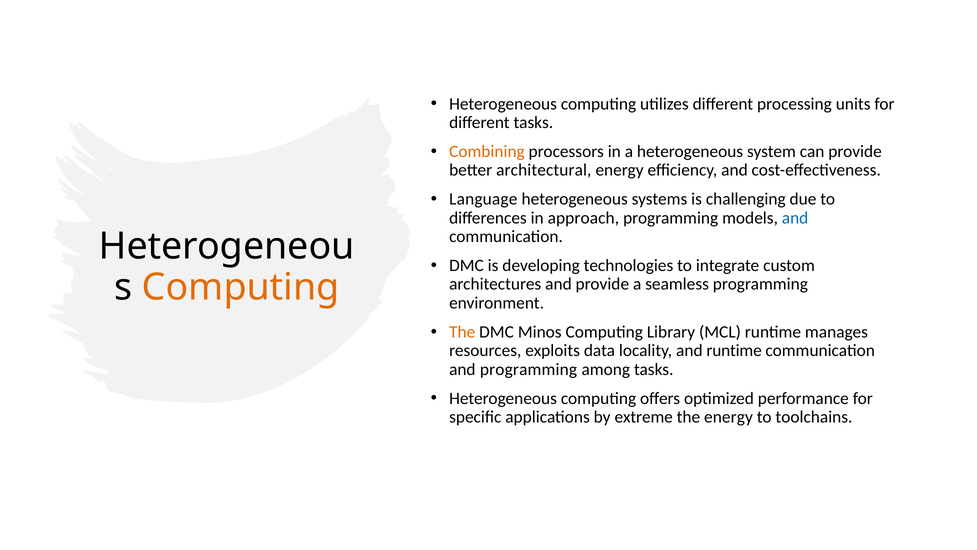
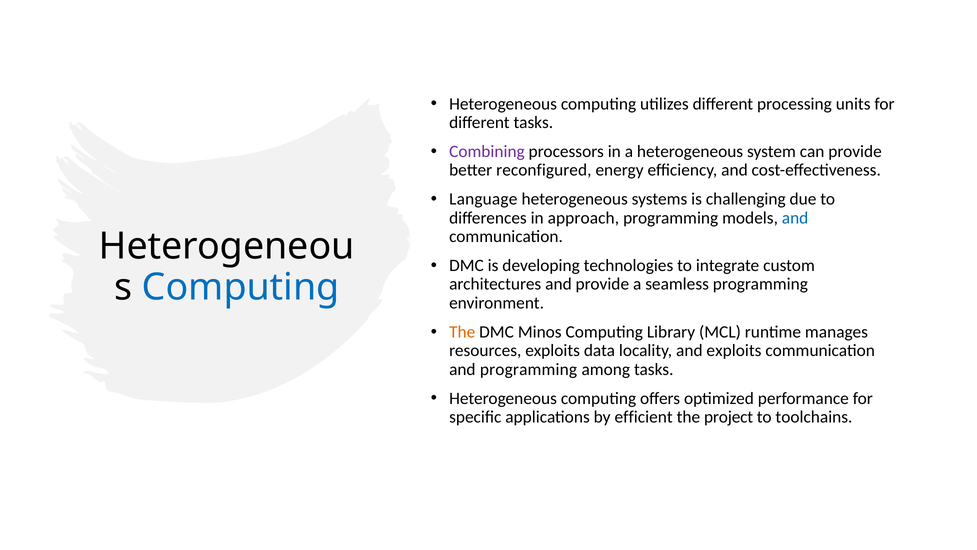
Combining colour: orange -> purple
architectural: architectural -> reconfigured
Computing at (241, 287) colour: orange -> blue
and runtime: runtime -> exploits
extreme: extreme -> efficient
the energy: energy -> project
